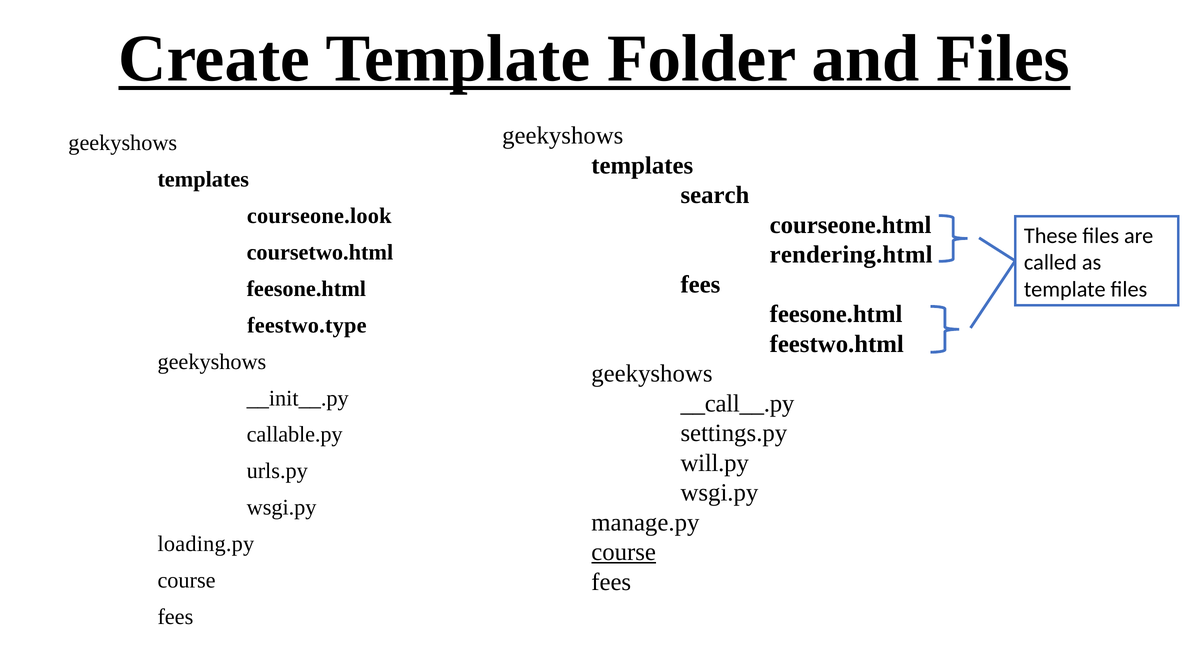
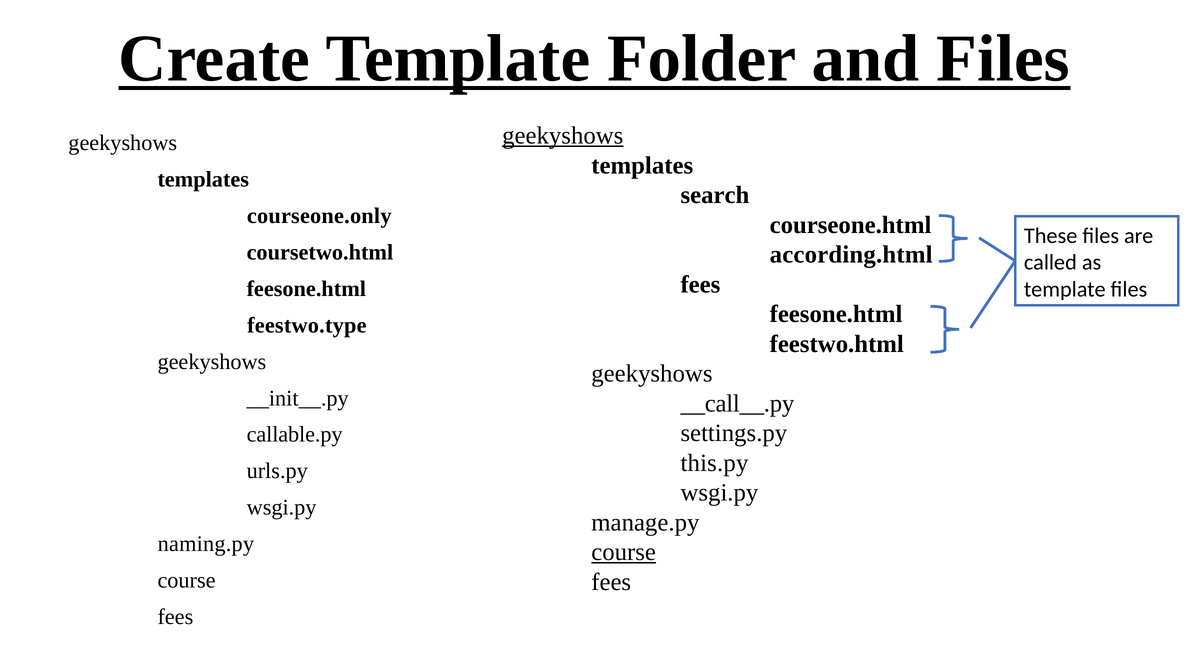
geekyshows at (563, 136) underline: none -> present
courseone.look: courseone.look -> courseone.only
rendering.html: rendering.html -> according.html
will.py: will.py -> this.py
loading.py: loading.py -> naming.py
